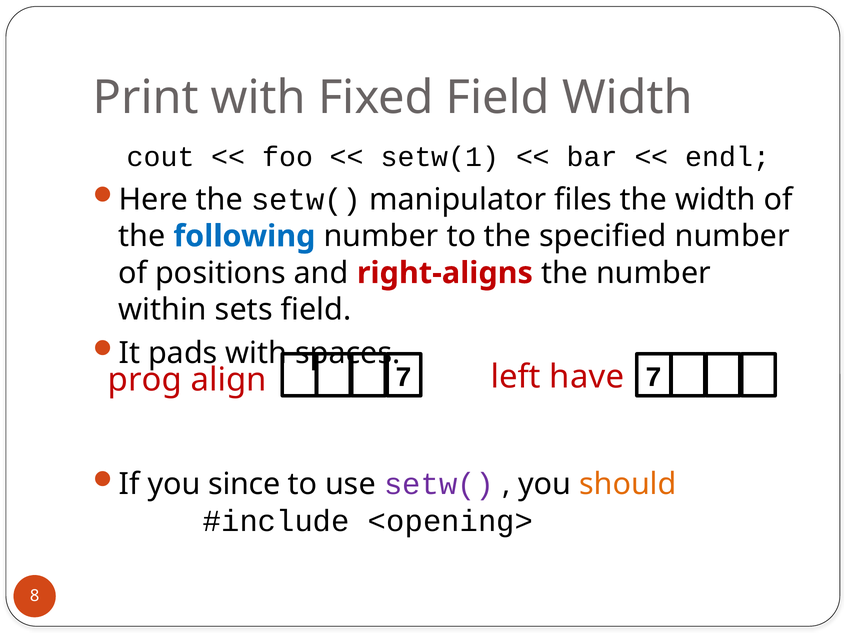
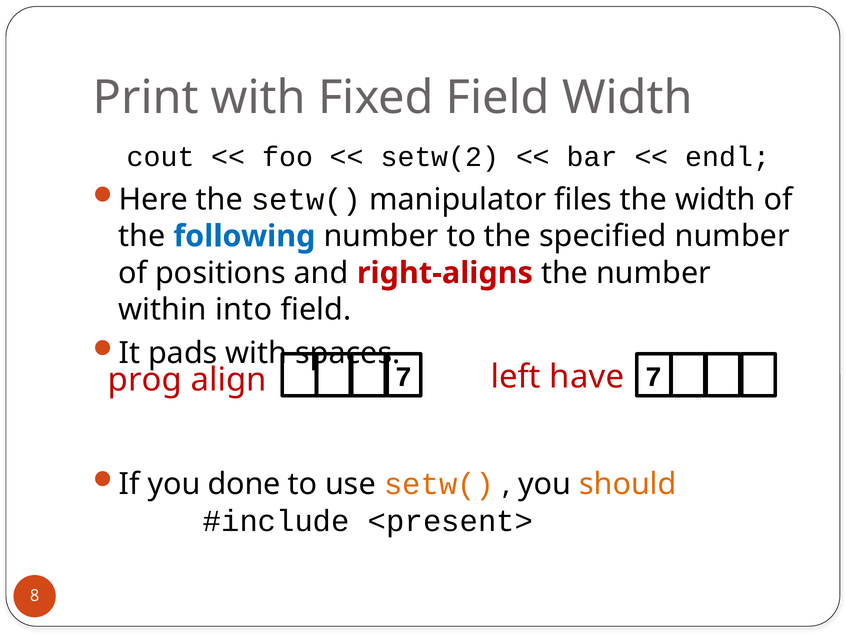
setw(1: setw(1 -> setw(2
sets: sets -> into
since: since -> done
setw( at (439, 484) colour: purple -> orange
<opening>: <opening> -> <present>
